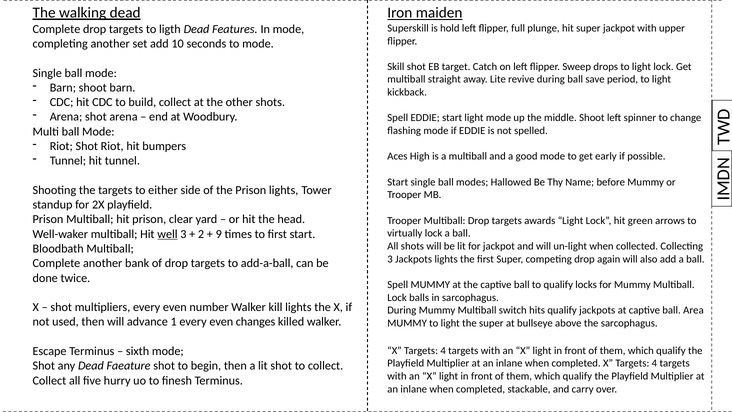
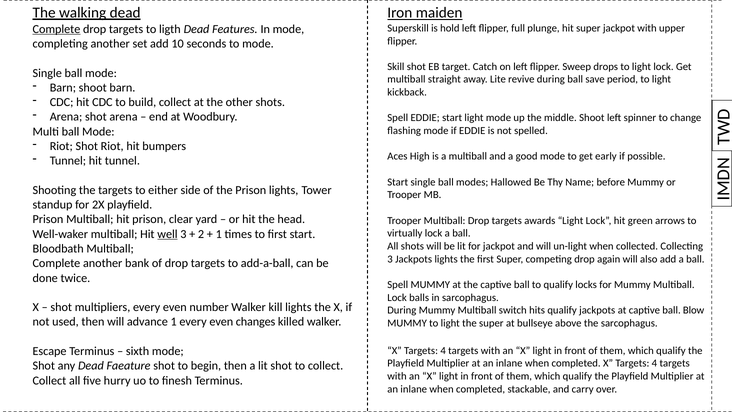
Complete at (56, 29) underline: none -> present
9 at (219, 234): 9 -> 1
Area: Area -> Blow
